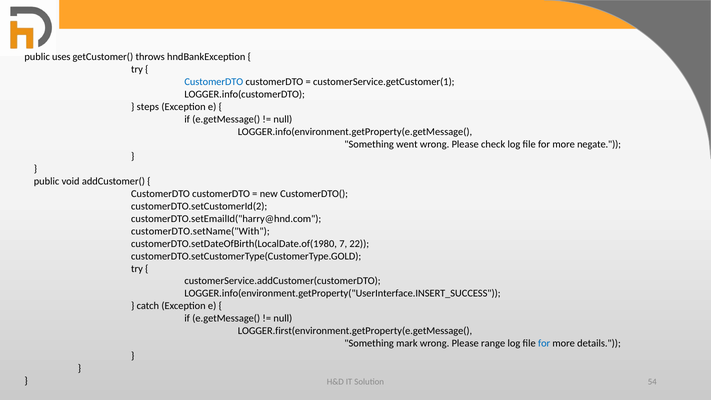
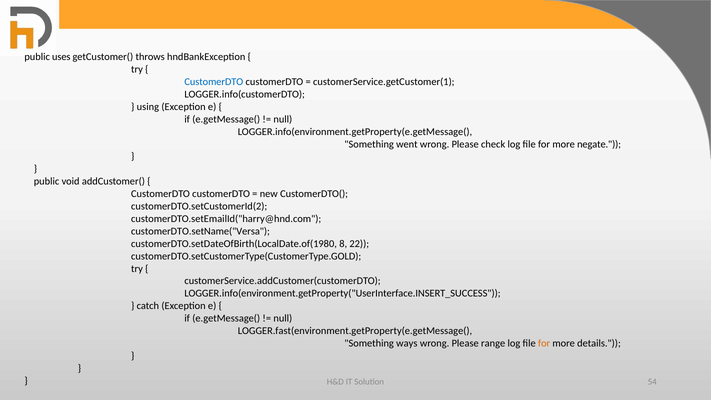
steps: steps -> using
customerDTO.setName("With: customerDTO.setName("With -> customerDTO.setName("Versa
7: 7 -> 8
LOGGER.first(environment.getProperty(e.getMessage(: LOGGER.first(environment.getProperty(e.getMessage( -> LOGGER.fast(environment.getProperty(e.getMessage(
mark: mark -> ways
for at (544, 343) colour: blue -> orange
